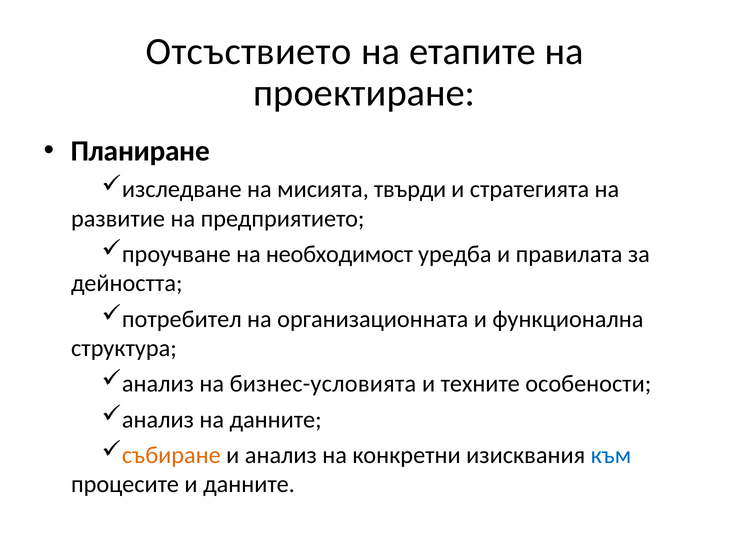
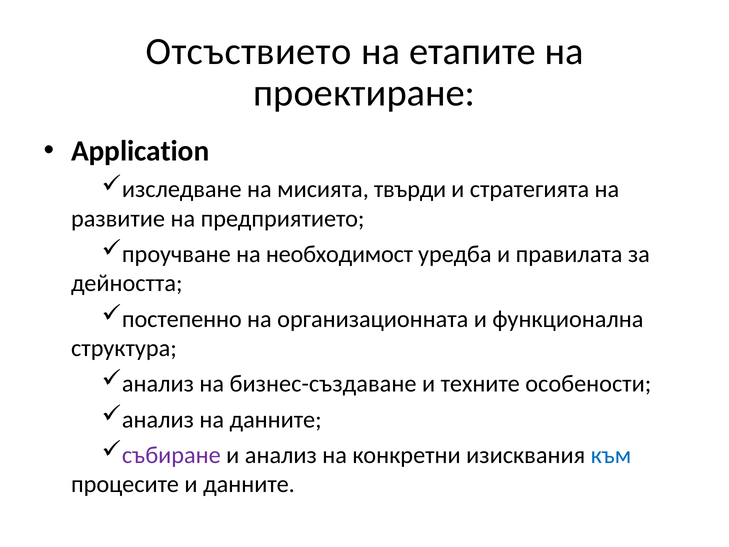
Планиране: Планиране -> Application
потребител: потребител -> постепенно
бизнес-условията: бизнес-условията -> бизнес-създаване
събиране colour: orange -> purple
